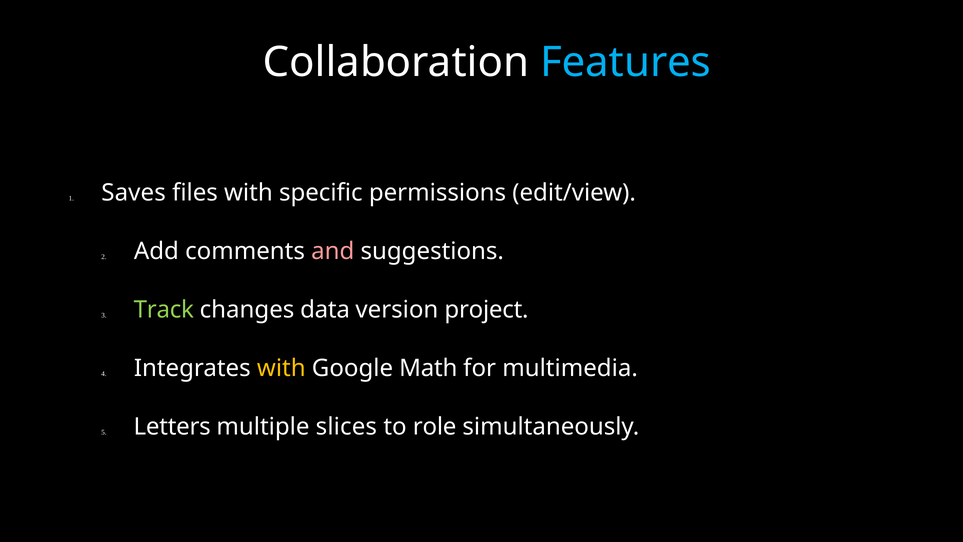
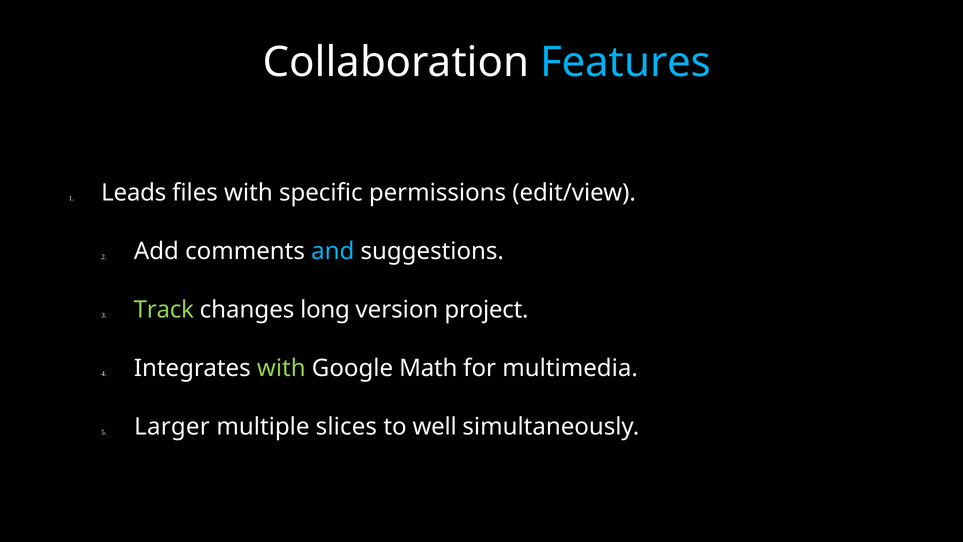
Saves: Saves -> Leads
and colour: pink -> light blue
data: data -> long
with at (281, 368) colour: yellow -> light green
Letters: Letters -> Larger
role: role -> well
